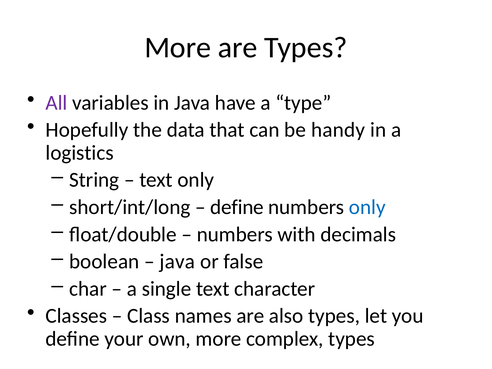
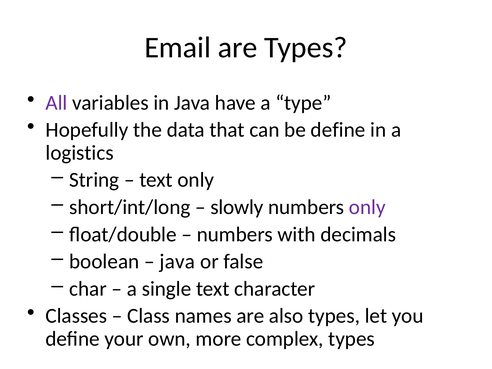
More at (178, 48): More -> Email
be handy: handy -> define
define at (237, 207): define -> slowly
only at (367, 207) colour: blue -> purple
